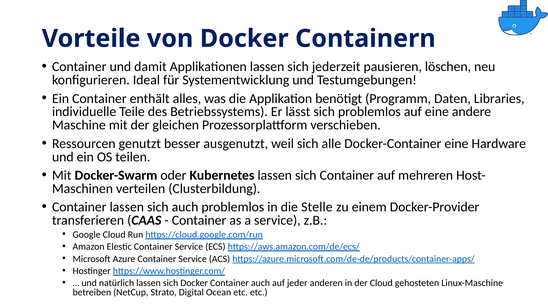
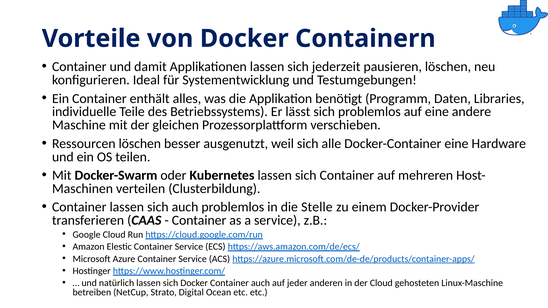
Ressourcen genutzt: genutzt -> löschen
